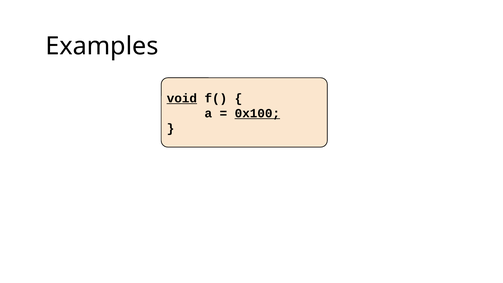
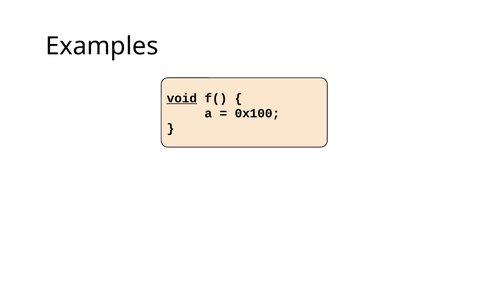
0x100 underline: present -> none
